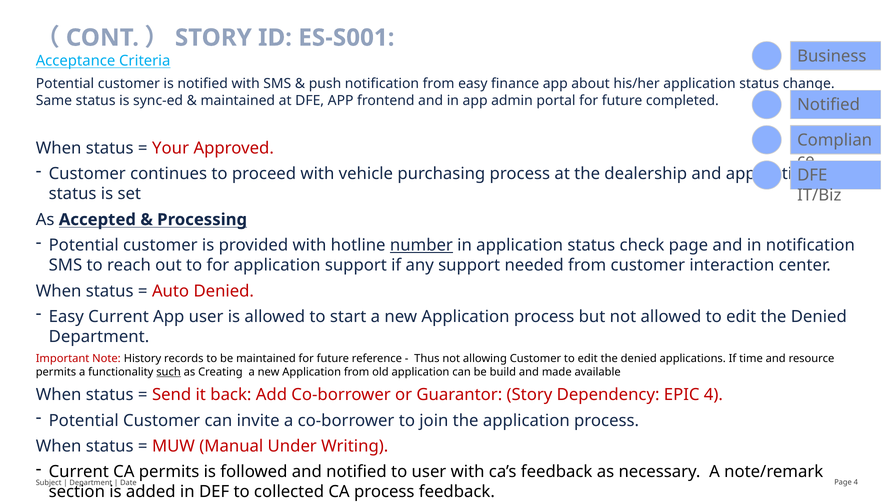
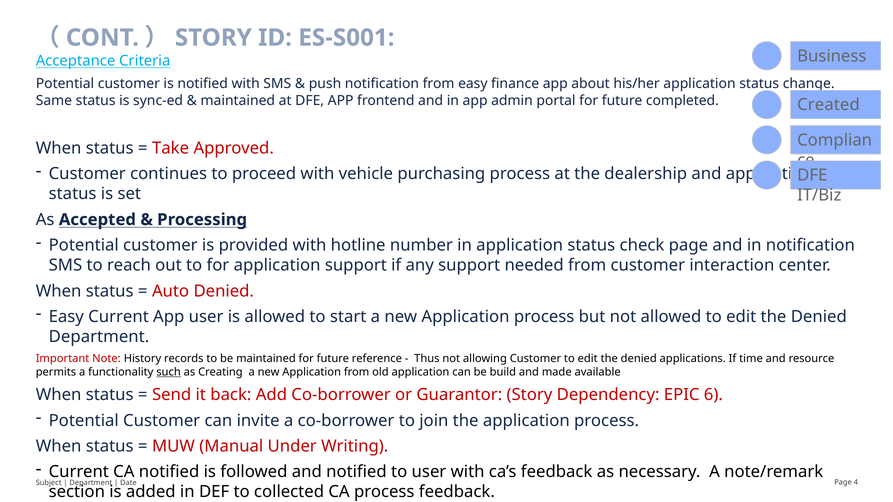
Notified at (829, 105): Notified -> Created
Your: Your -> Take
number underline: present -> none
EPIC 4: 4 -> 6
permits at (169, 472): permits -> notified
